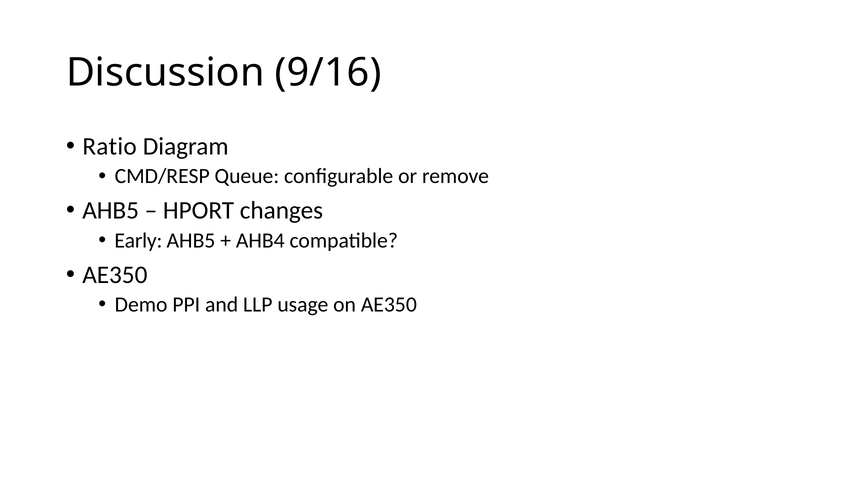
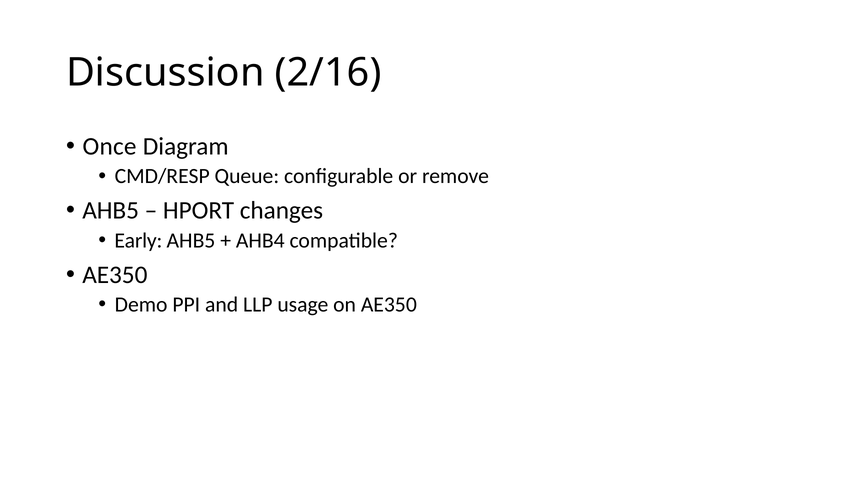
9/16: 9/16 -> 2/16
Ratio: Ratio -> Once
